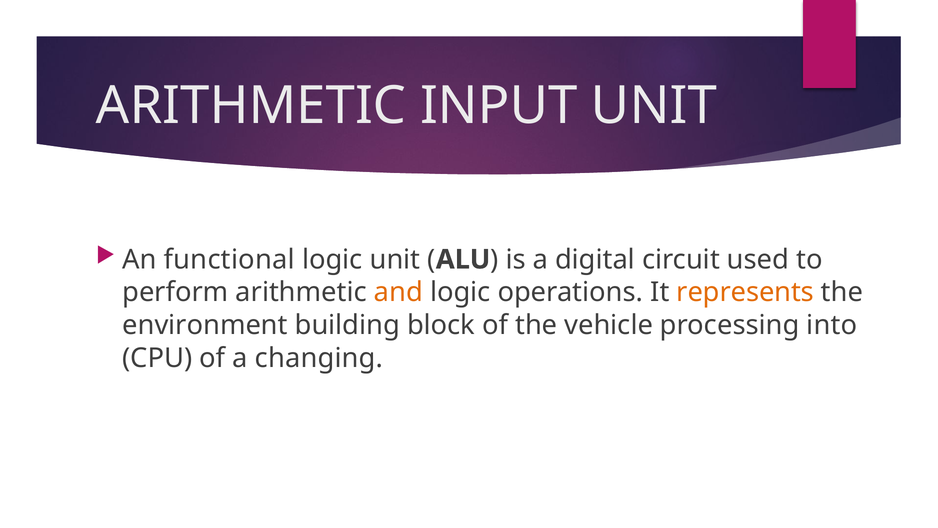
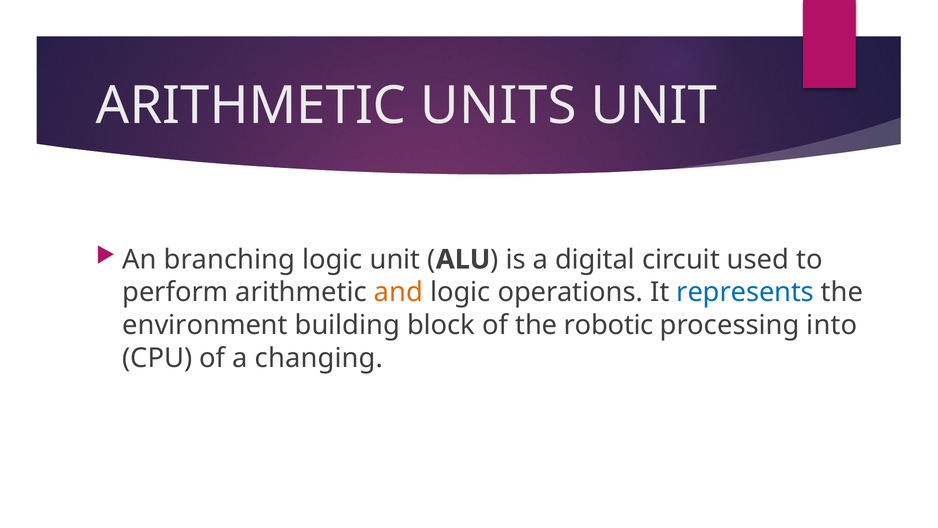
INPUT: INPUT -> UNITS
functional: functional -> branching
represents colour: orange -> blue
vehicle: vehicle -> robotic
